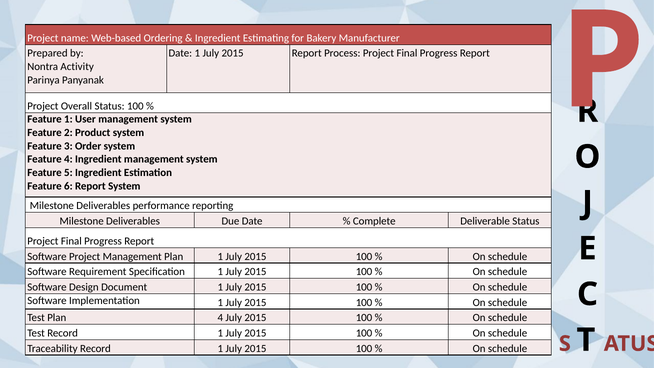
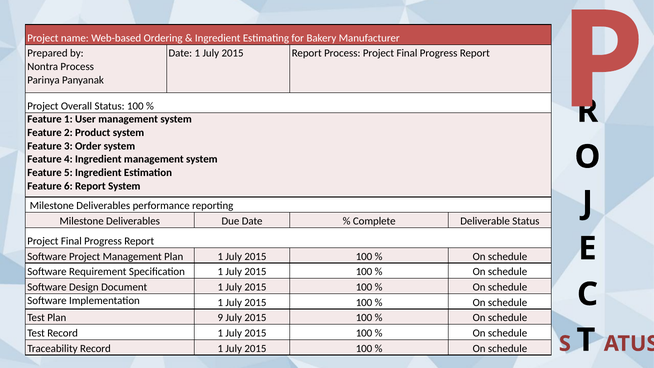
Nontra Activity: Activity -> Process
Plan 4: 4 -> 9
